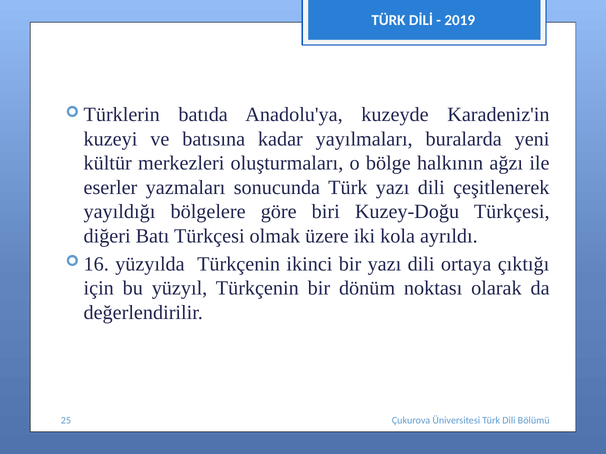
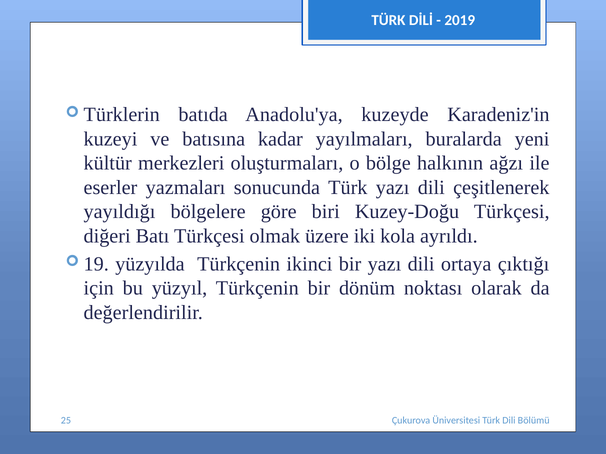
16: 16 -> 19
